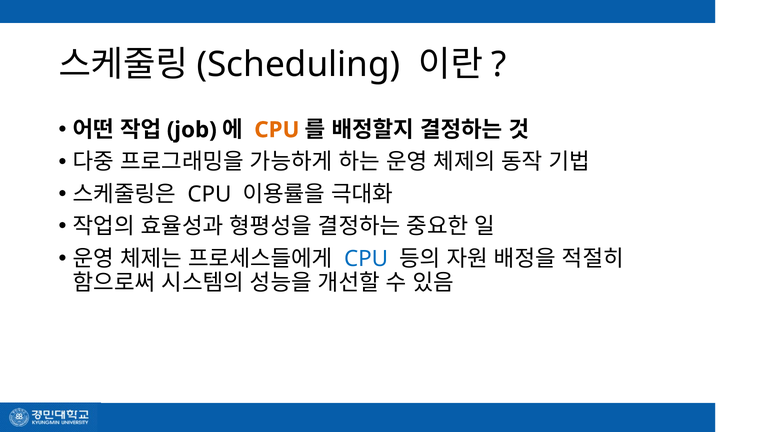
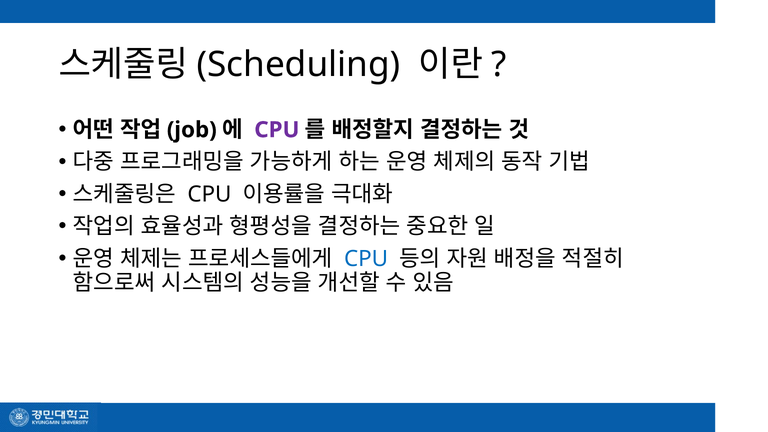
CPU at (277, 130) colour: orange -> purple
